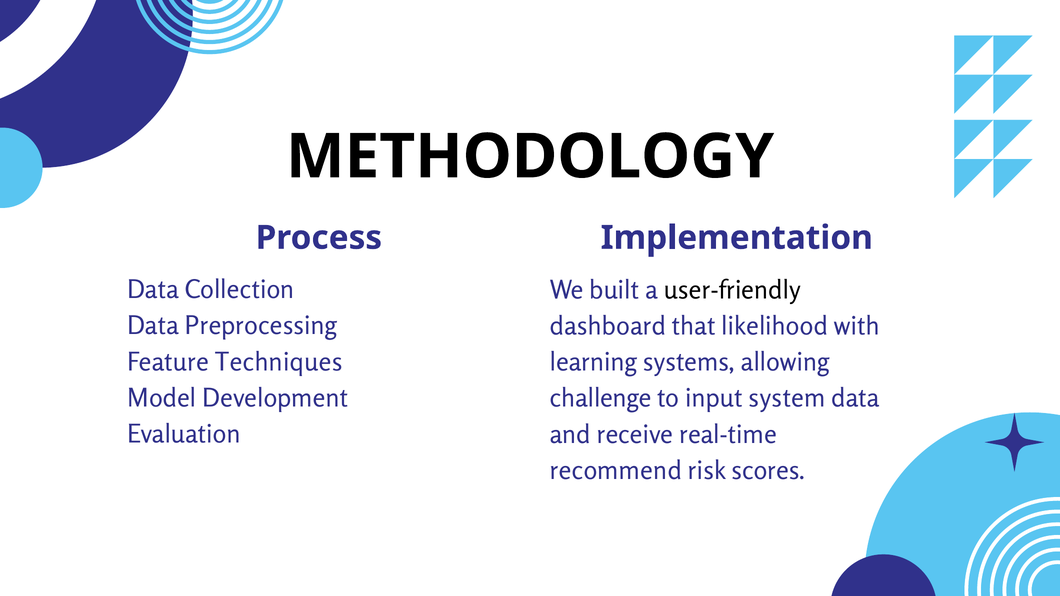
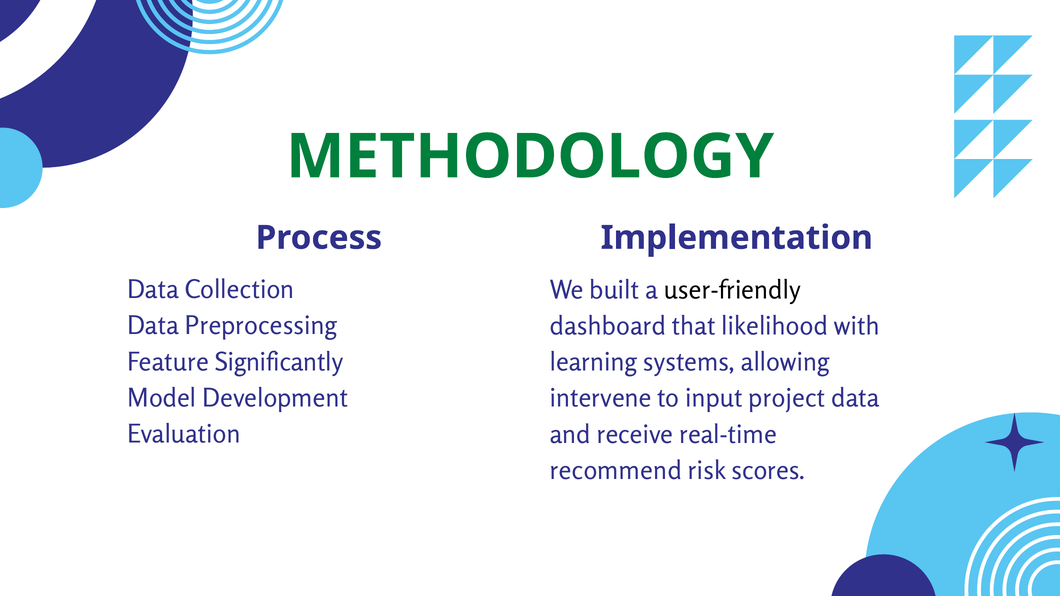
METHODOLOGY colour: black -> green
Techniques: Techniques -> Significantly
challenge: challenge -> intervene
system: system -> project
